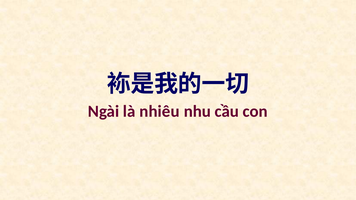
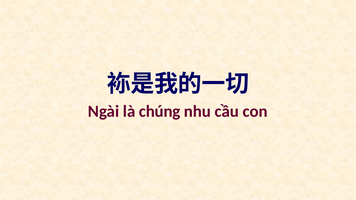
nhiêu: nhiêu -> chúng
